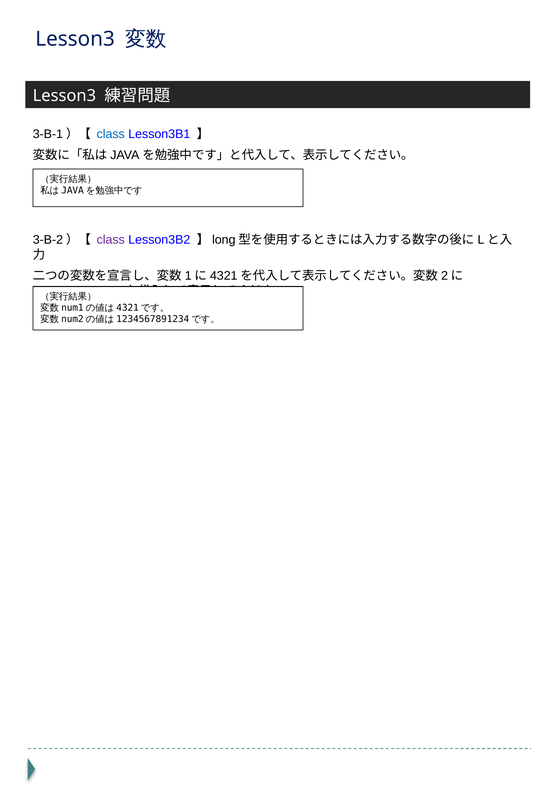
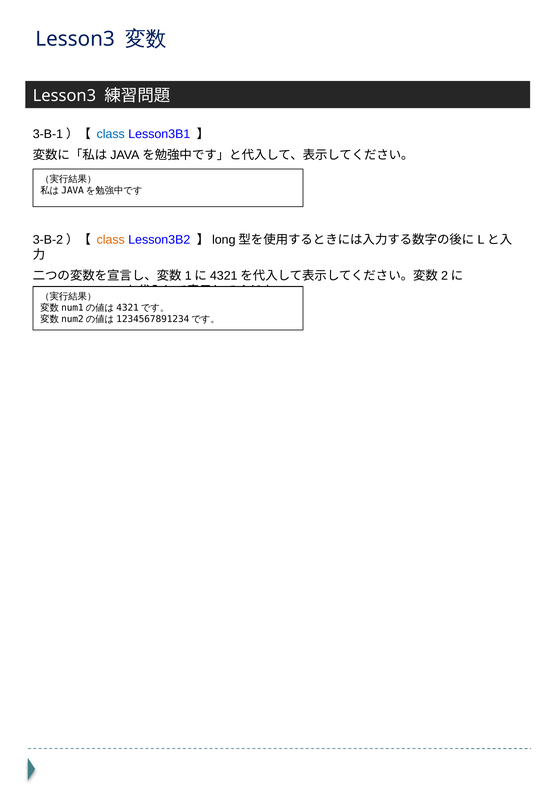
class at (111, 240) colour: purple -> orange
